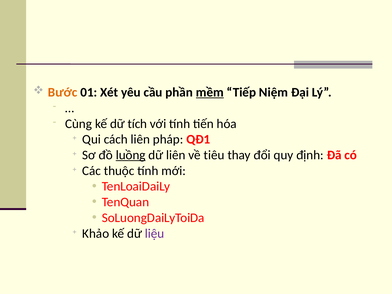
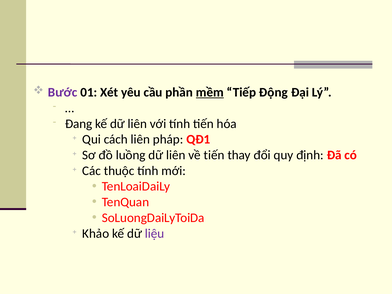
Bước colour: orange -> purple
Niệm: Niệm -> Động
Cùng: Cùng -> Đang
kế dữ tích: tích -> liên
luồng underline: present -> none
về tiêu: tiêu -> tiến
